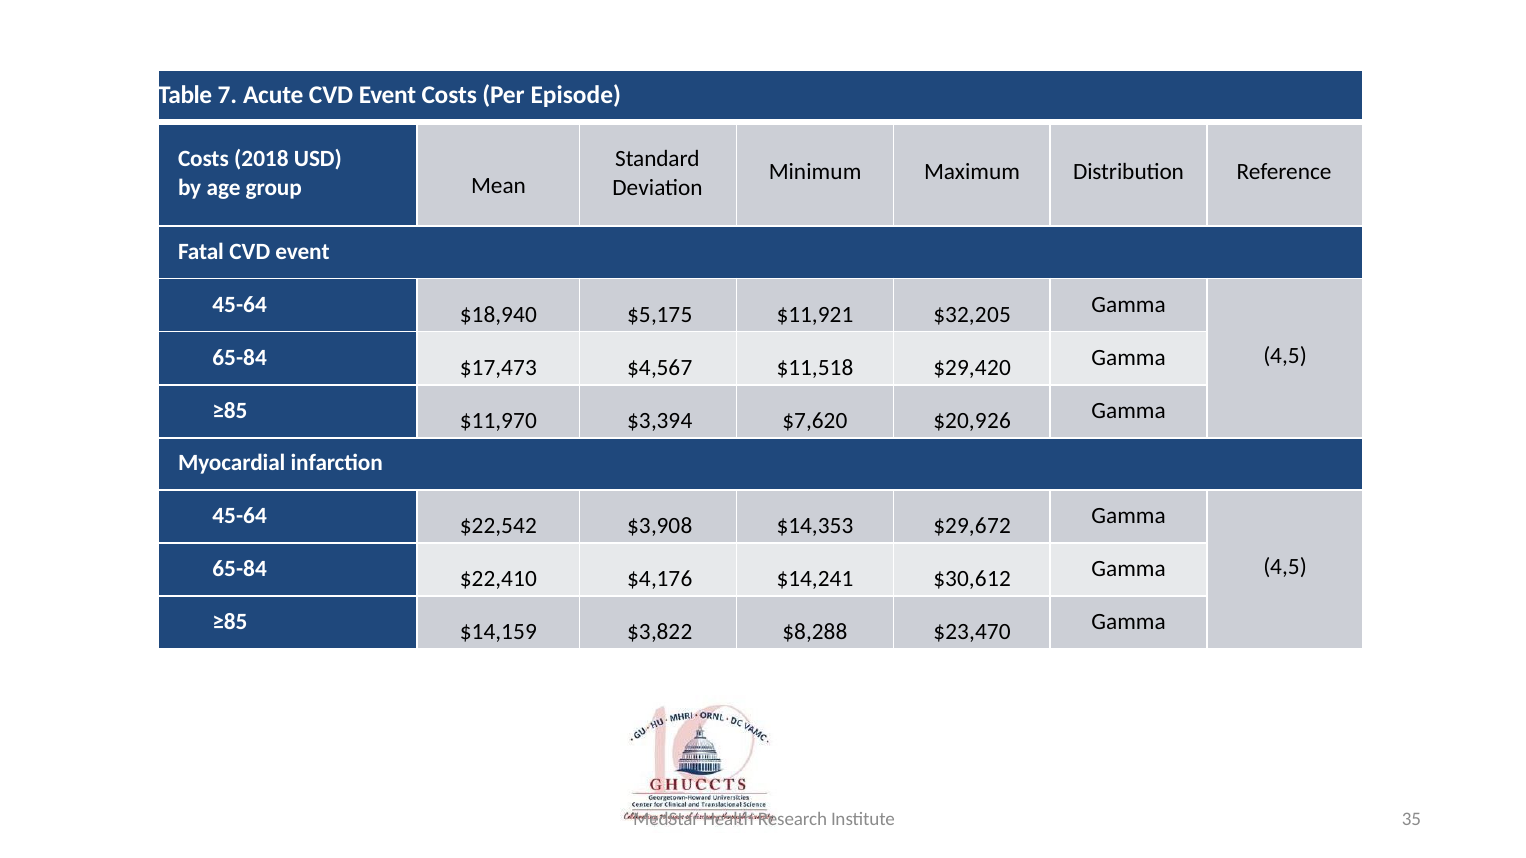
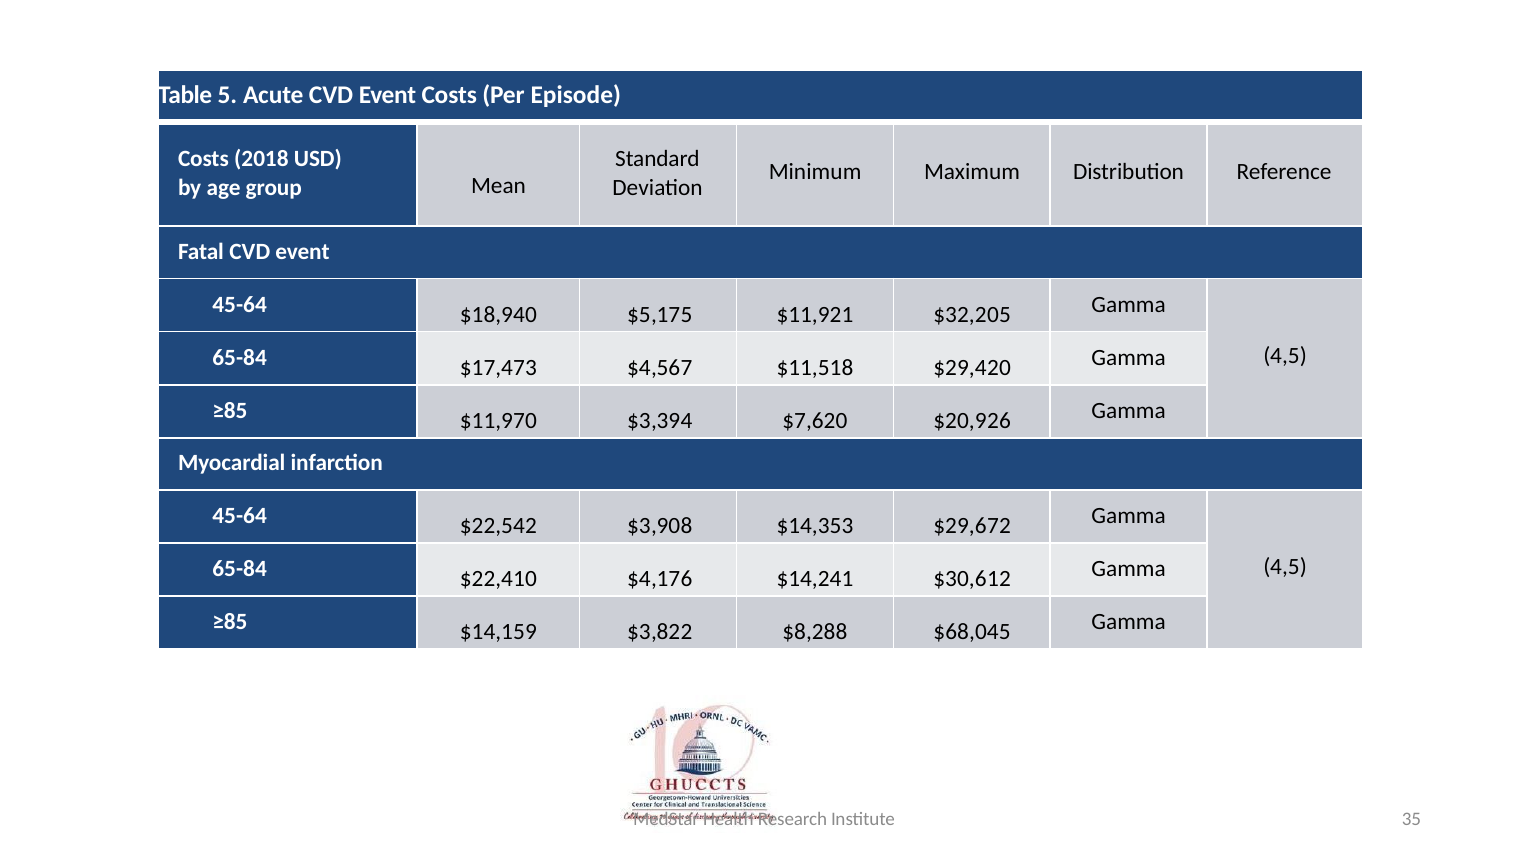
7: 7 -> 5
$23,470: $23,470 -> $68,045
